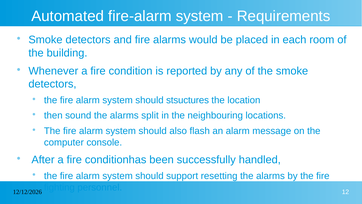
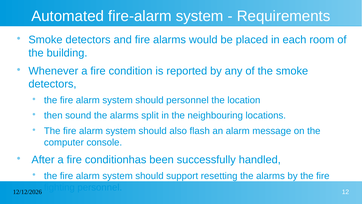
should stsuctures: stsuctures -> personnel
